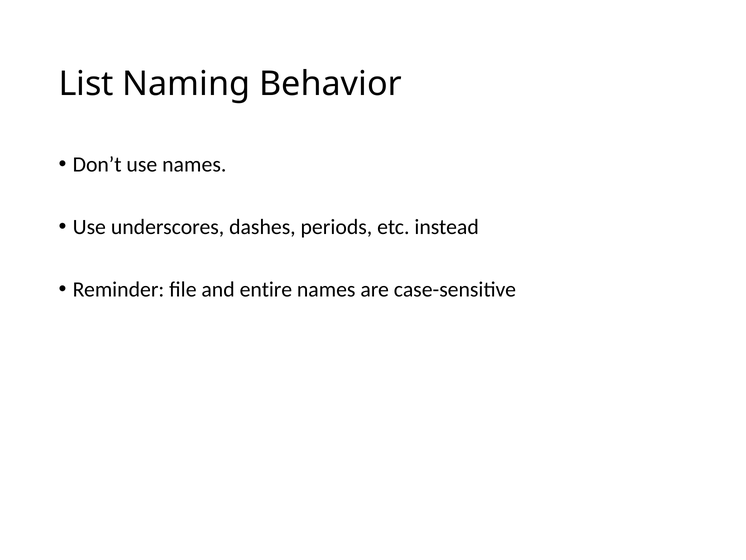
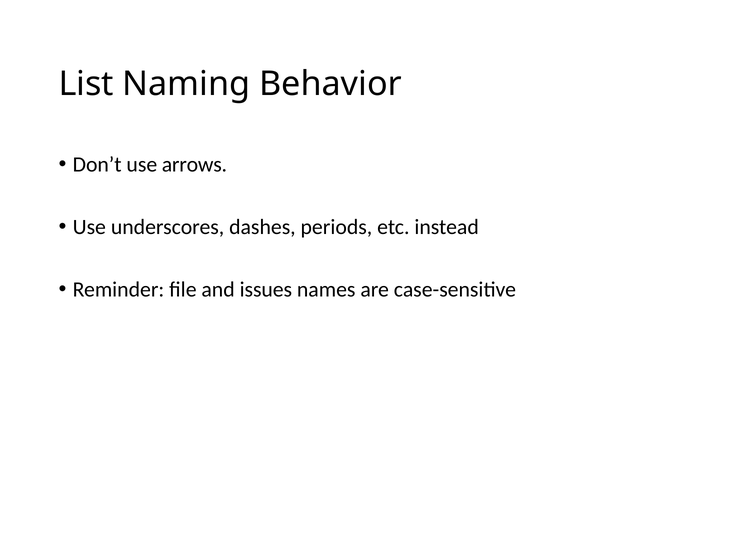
use names: names -> arrows
entire: entire -> issues
